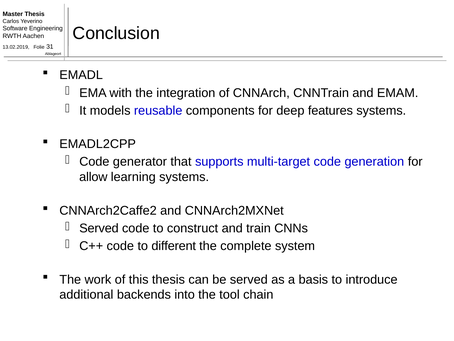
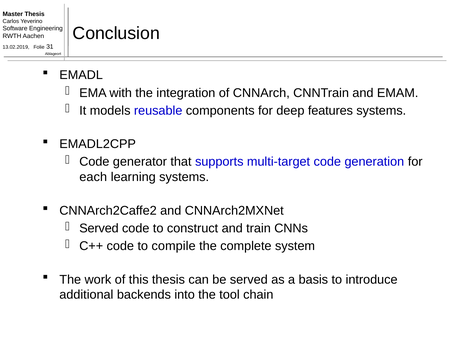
allow: allow -> each
different: different -> compile
